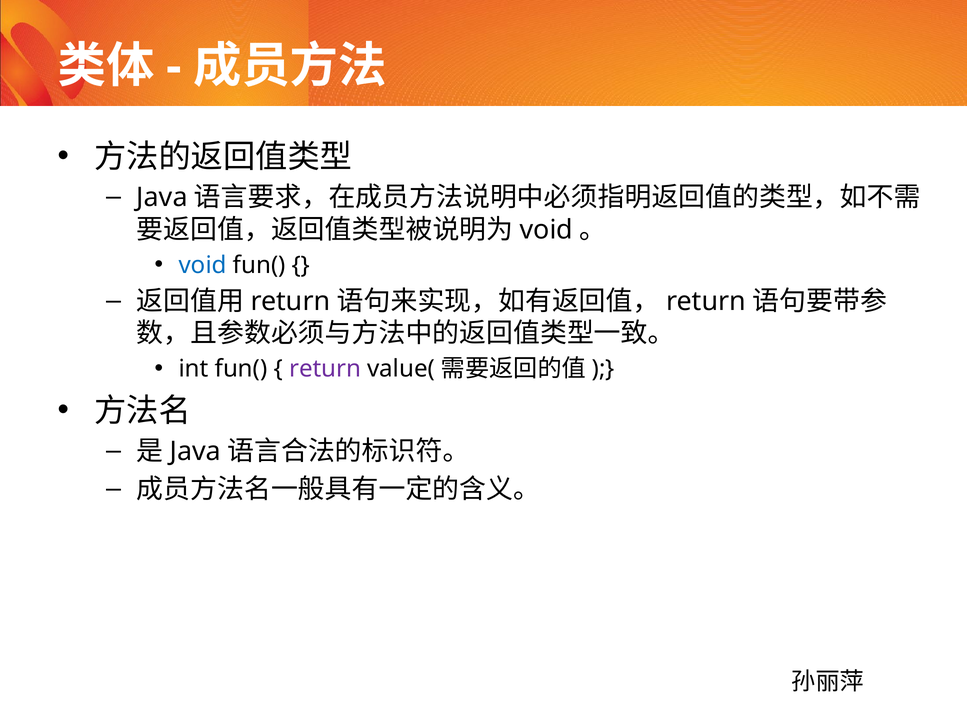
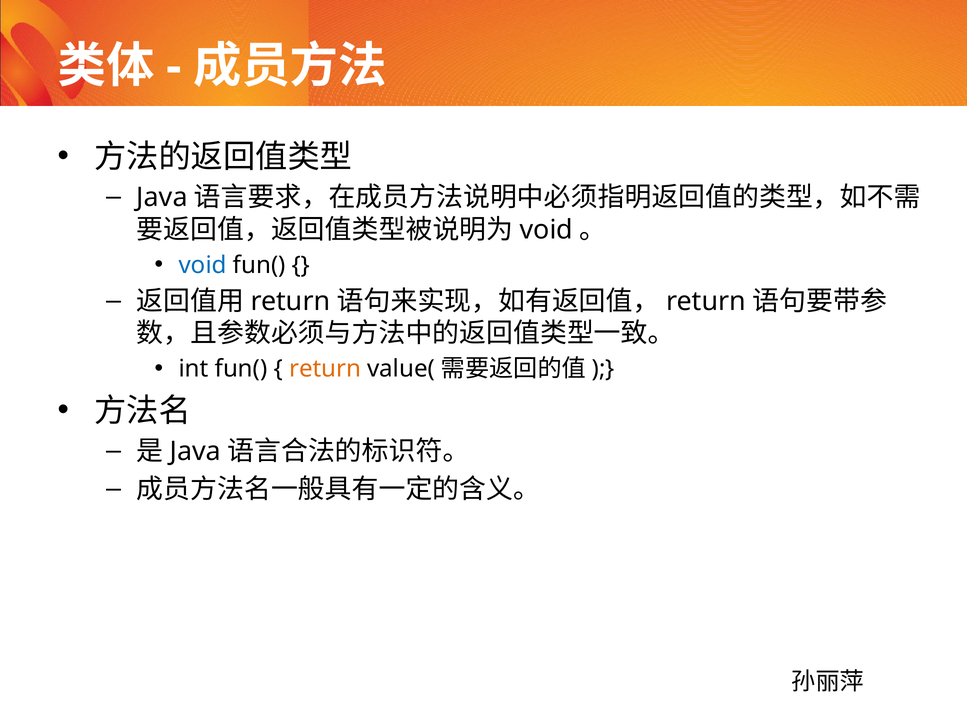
return at (325, 369) colour: purple -> orange
